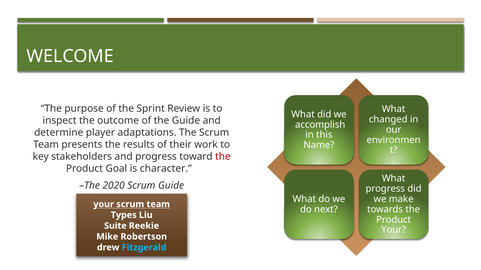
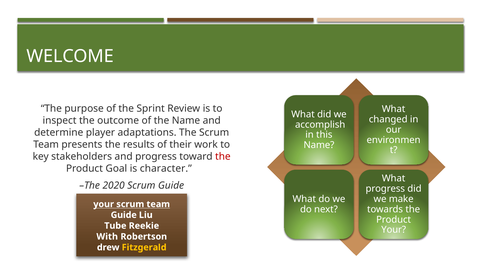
the Guide: Guide -> Name
Types at (124, 215): Types -> Guide
Suite: Suite -> Tube
Mike: Mike -> With
Fitzgerald colour: light blue -> yellow
